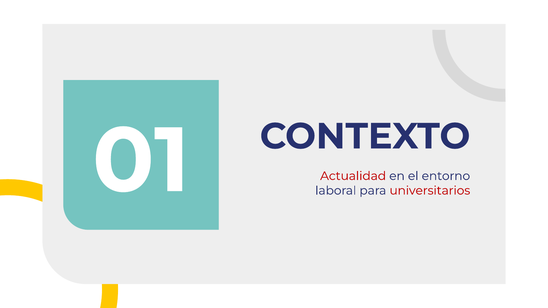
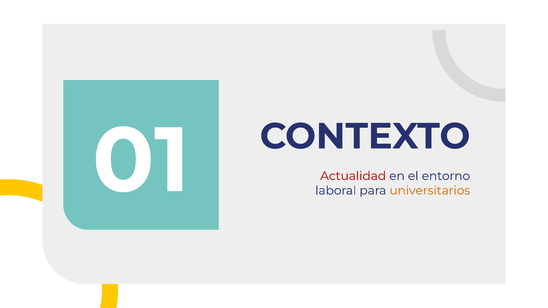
universitarios colour: red -> orange
